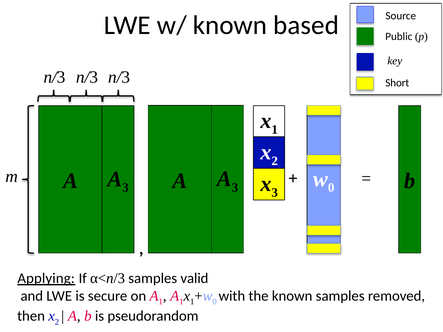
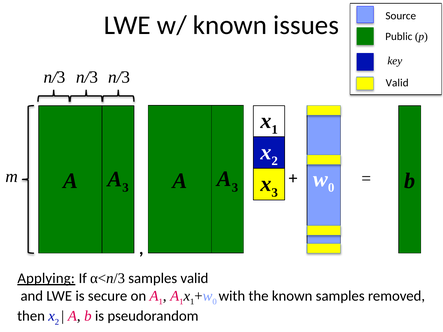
based: based -> issues
Short at (397, 83): Short -> Valid
